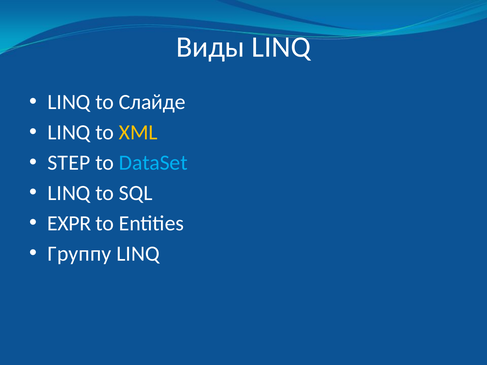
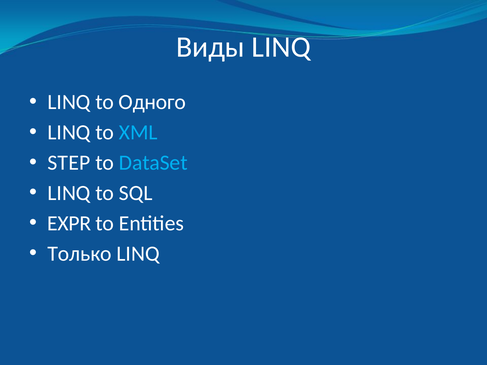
Слайде: Слайде -> Одного
XML colour: yellow -> light blue
Группу: Группу -> Только
